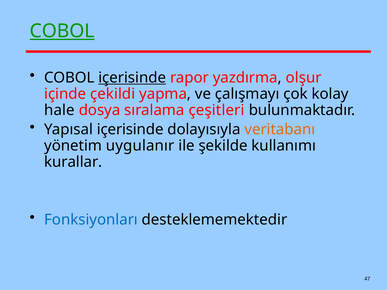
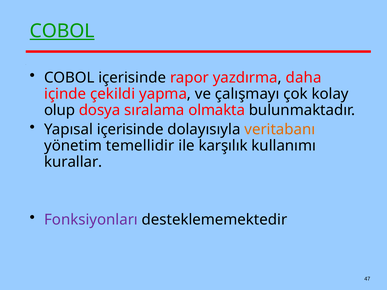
içerisinde at (132, 78) underline: present -> none
olşur: olşur -> daha
hale: hale -> olup
çeşitleri: çeşitleri -> olmakta
uygulanır: uygulanır -> temellidir
şekilde: şekilde -> karşılık
Fonksiyonları colour: blue -> purple
